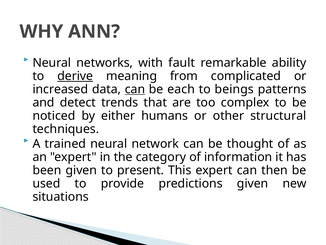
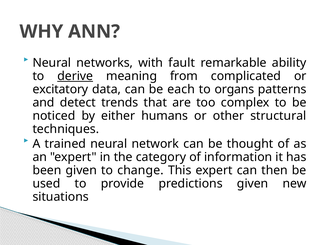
increased: increased -> excitatory
can at (135, 89) underline: present -> none
beings: beings -> organs
present: present -> change
